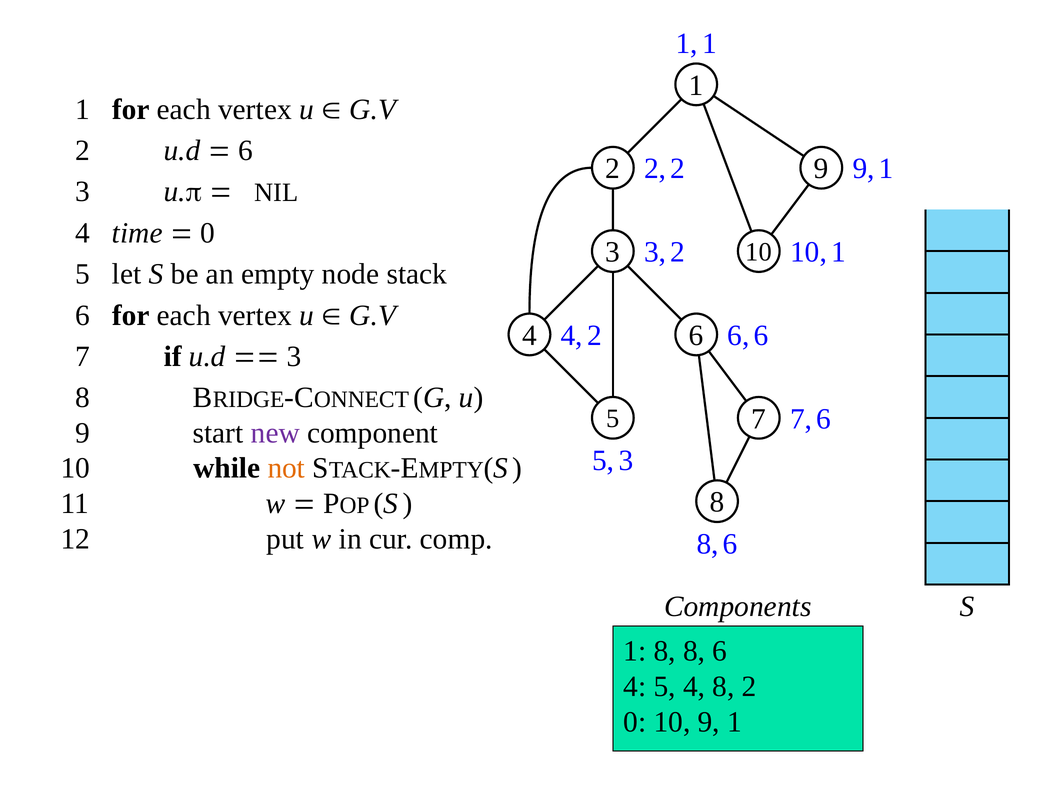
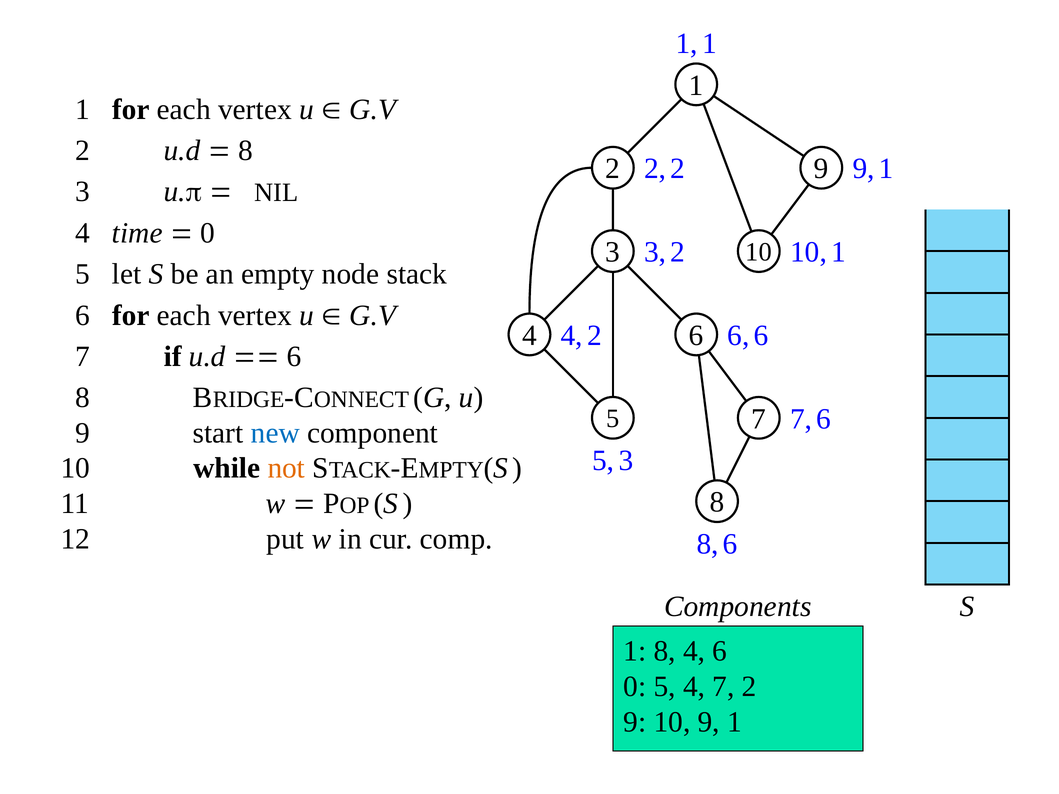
6 at (246, 151): 6 -> 8
3 at (294, 357): 3 -> 6
new colour: purple -> blue
1 8 8: 8 -> 4
4 at (635, 687): 4 -> 0
4 8: 8 -> 7
0 at (635, 722): 0 -> 9
